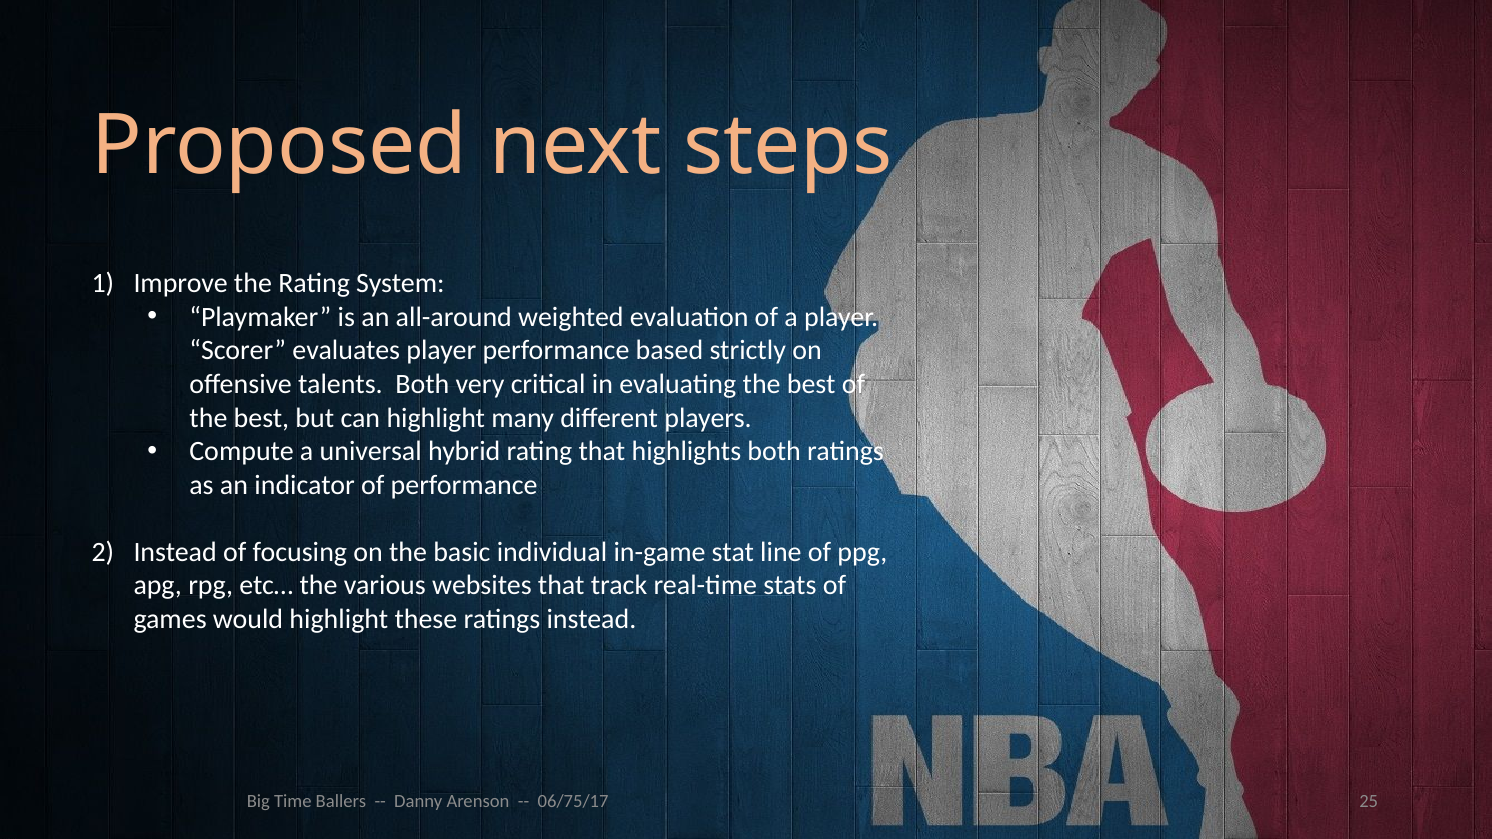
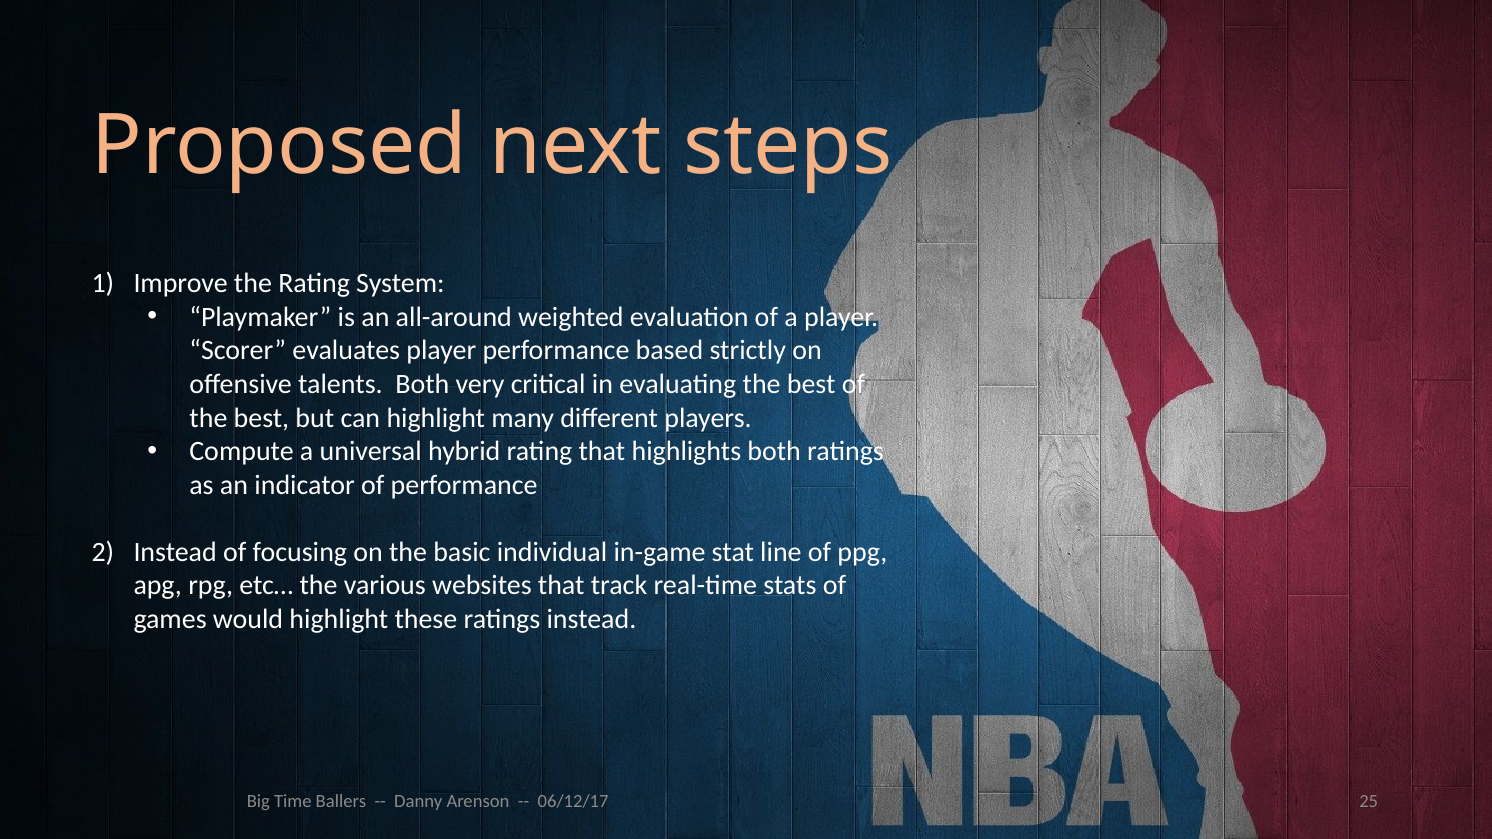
06/75/17: 06/75/17 -> 06/12/17
